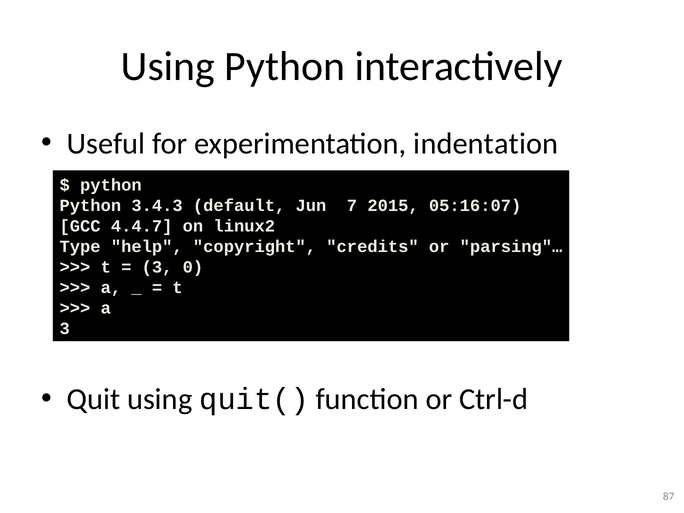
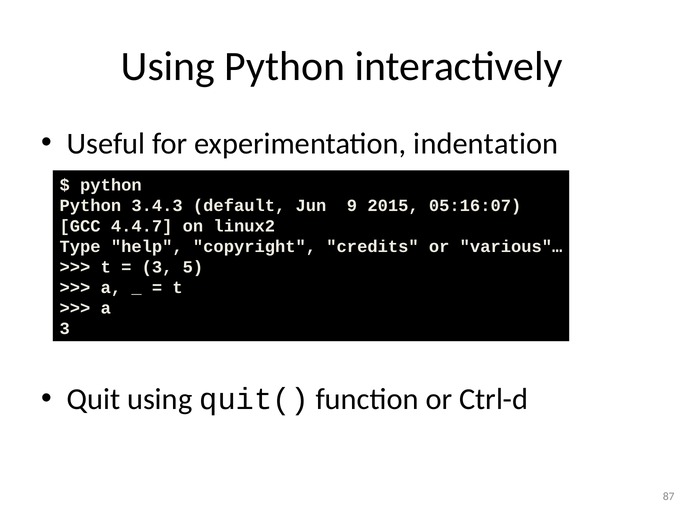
7: 7 -> 9
parsing"…: parsing"… -> various"…
0: 0 -> 5
